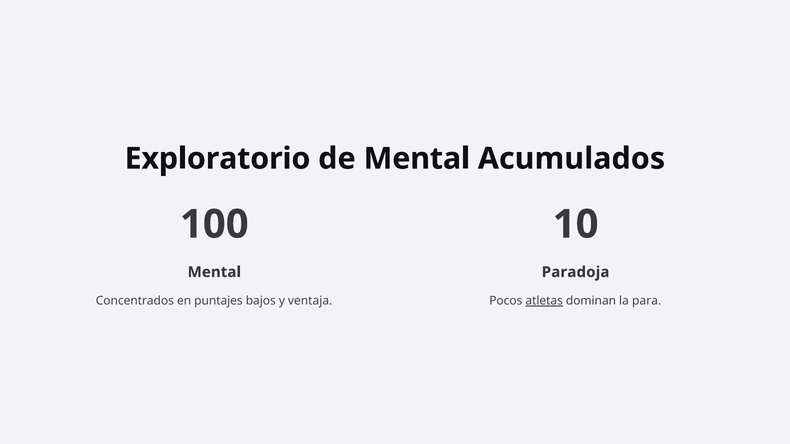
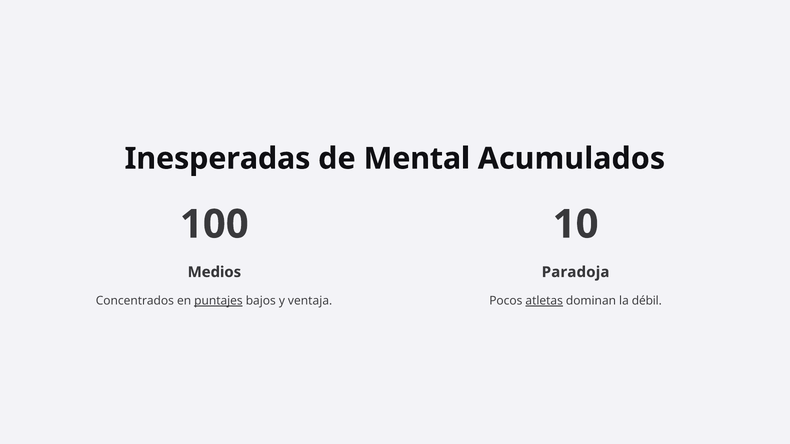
Exploratorio: Exploratorio -> Inesperadas
Mental at (214, 272): Mental -> Medios
puntajes underline: none -> present
para: para -> débil
